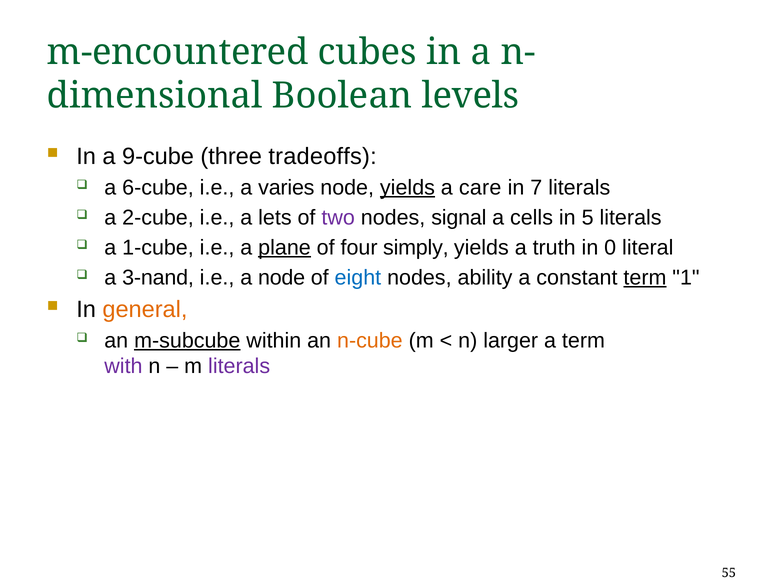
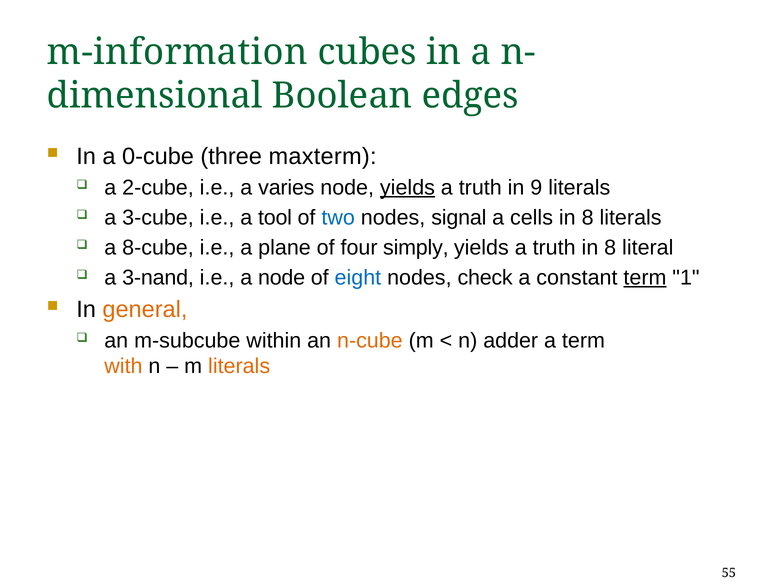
m-encountered: m-encountered -> m-information
levels: levels -> edges
9-cube: 9-cube -> 0-cube
tradeoffs: tradeoffs -> maxterm
6-cube: 6-cube -> 2-cube
care at (480, 188): care -> truth
7: 7 -> 9
2-cube: 2-cube -> 3-cube
lets: lets -> tool
two colour: purple -> blue
5 at (588, 218): 5 -> 8
1-cube: 1-cube -> 8-cube
plane underline: present -> none
0 at (610, 248): 0 -> 8
ability: ability -> check
m-subcube underline: present -> none
larger: larger -> adder
with colour: purple -> orange
literals at (239, 367) colour: purple -> orange
